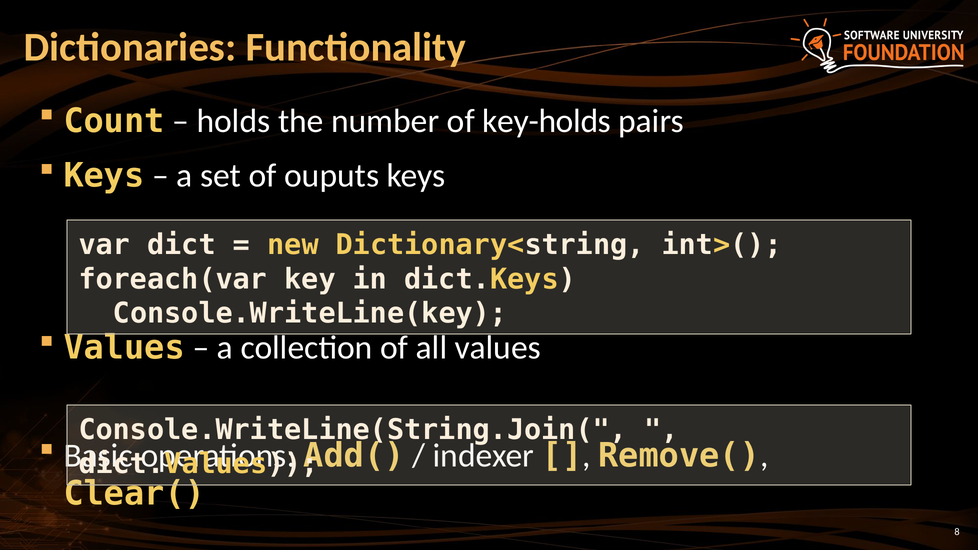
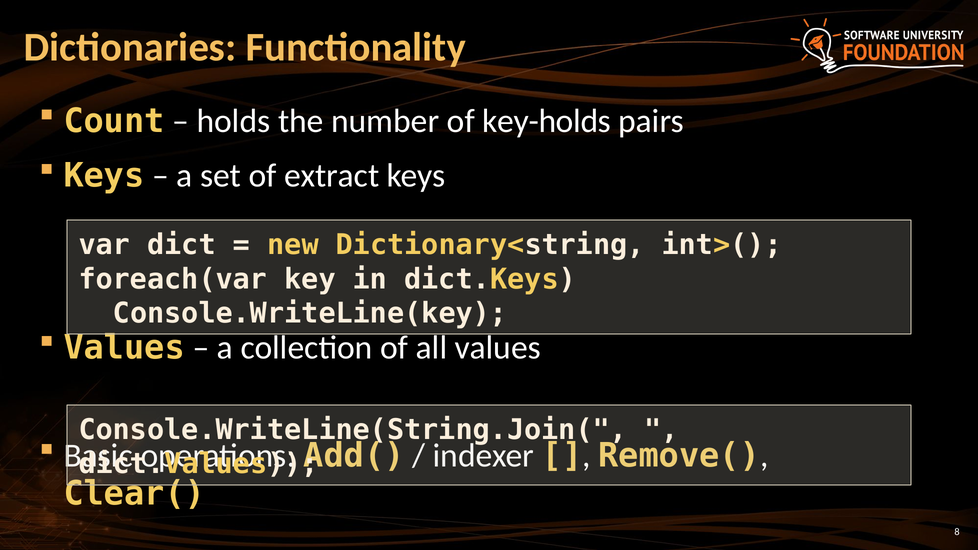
ouputs: ouputs -> extract
